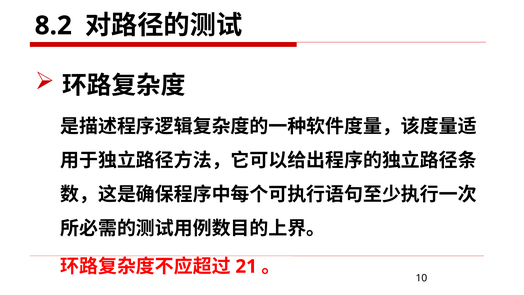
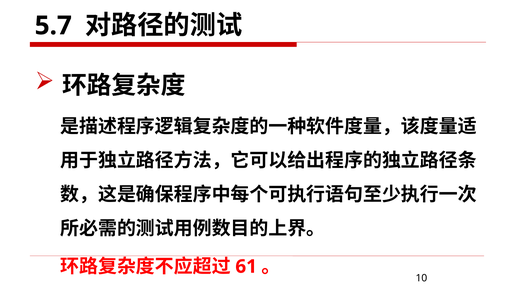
8.2: 8.2 -> 5.7
21: 21 -> 61
